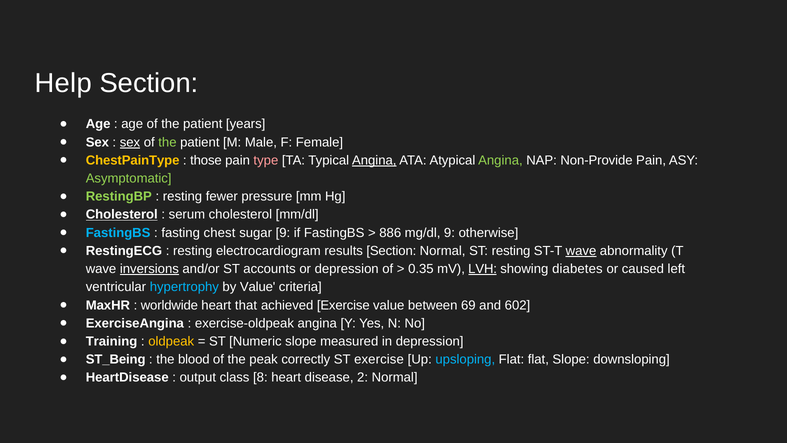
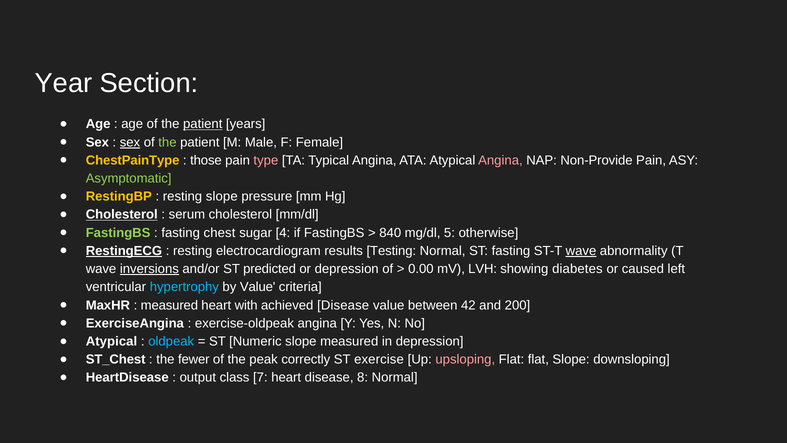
Help: Help -> Year
patient at (203, 124) underline: none -> present
Angina at (374, 160) underline: present -> none
Angina at (500, 160) colour: light green -> pink
RestingBP colour: light green -> yellow
resting fewer: fewer -> slope
FastingBS at (118, 233) colour: light blue -> light green
sugar 9: 9 -> 4
886: 886 -> 840
mg/dl 9: 9 -> 5
RestingECG underline: none -> present
results Section: Section -> Testing
ST resting: resting -> fasting
accounts: accounts -> predicted
0.35: 0.35 -> 0.00
LVH underline: present -> none
worldwide at (169, 305): worldwide -> measured
that: that -> with
achieved Exercise: Exercise -> Disease
69: 69 -> 42
602: 602 -> 200
Training at (112, 341): Training -> Atypical
oldpeak colour: yellow -> light blue
ST_Being: ST_Being -> ST_Chest
blood: blood -> fewer
upsloping colour: light blue -> pink
8: 8 -> 7
2: 2 -> 8
